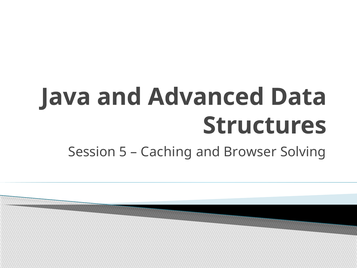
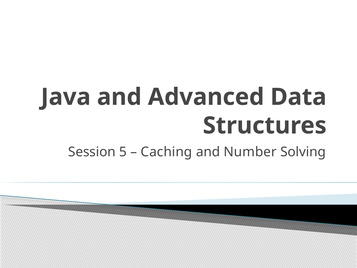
Browser: Browser -> Number
